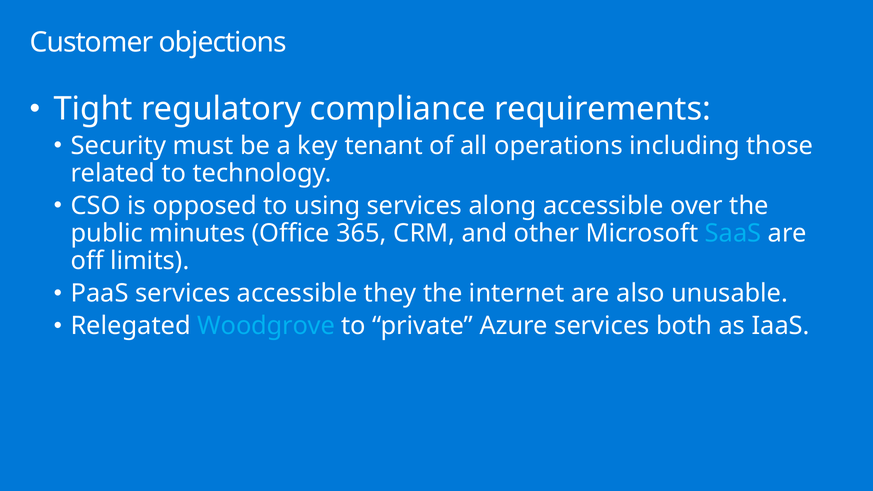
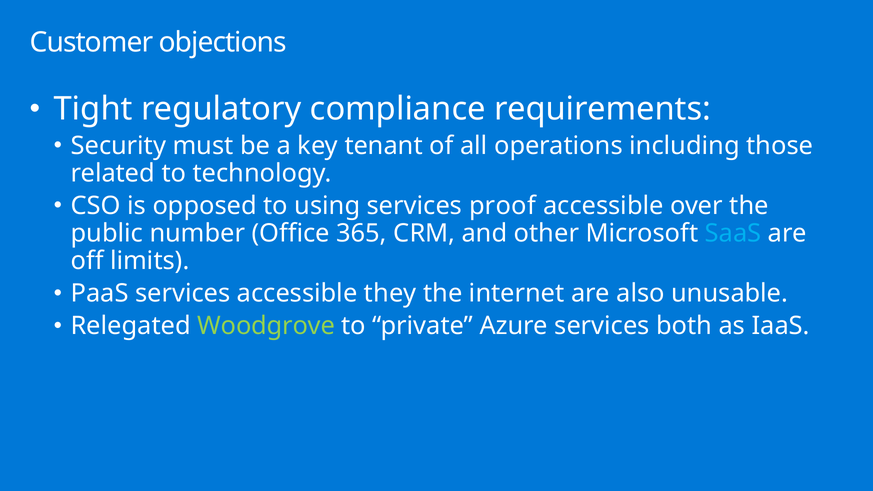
along: along -> proof
minutes: minutes -> number
Woodgrove colour: light blue -> light green
